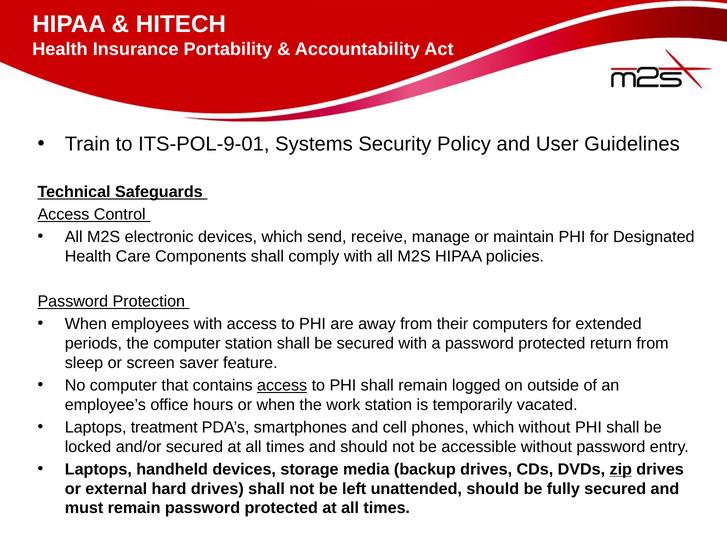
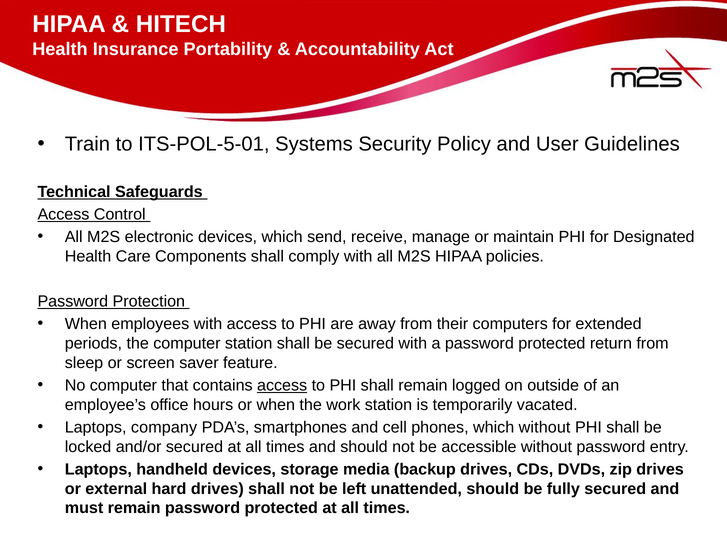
ITS-POL-9-01: ITS-POL-9-01 -> ITS-POL-5-01
treatment: treatment -> company
zip underline: present -> none
